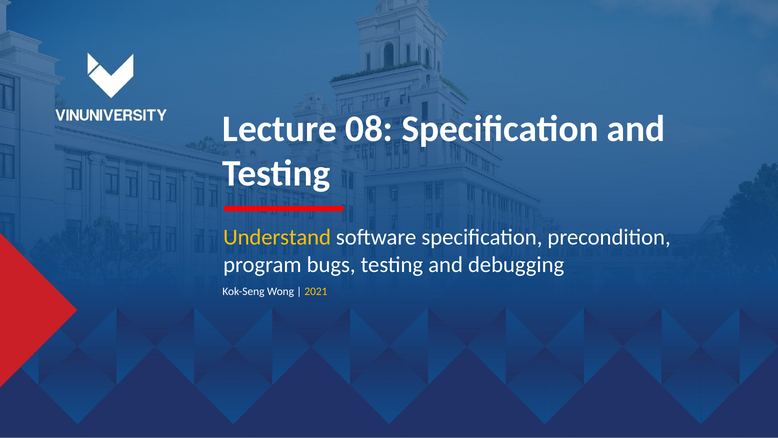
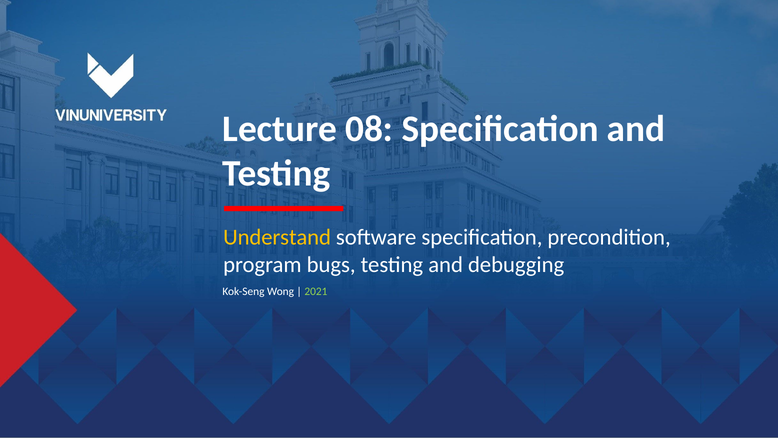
2021 colour: yellow -> light green
